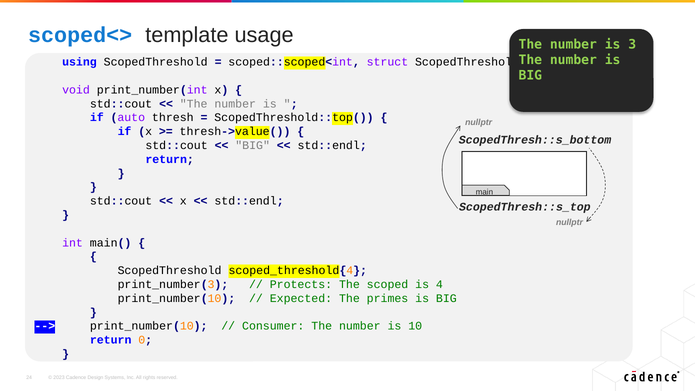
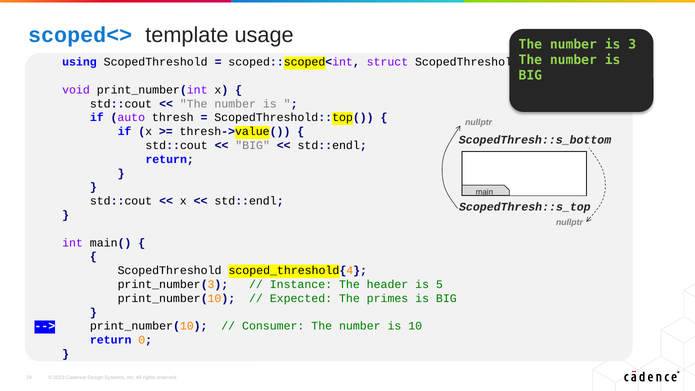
Protects: Protects -> Instance
scoped: scoped -> header
4: 4 -> 5
